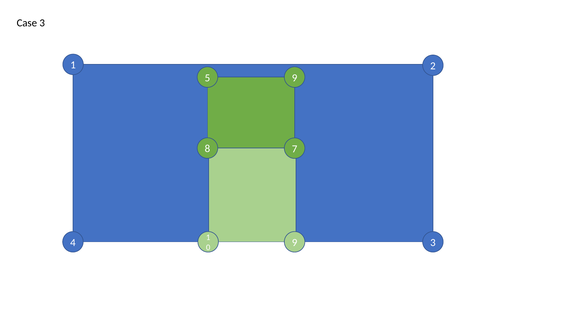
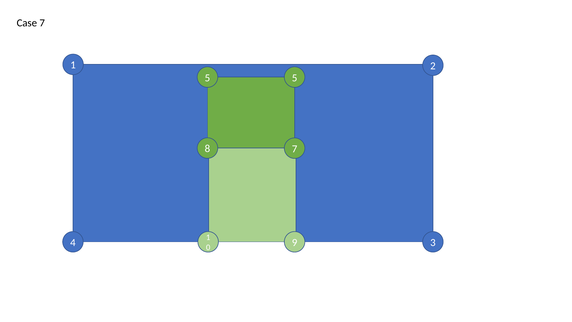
Case 3: 3 -> 7
5 9: 9 -> 5
